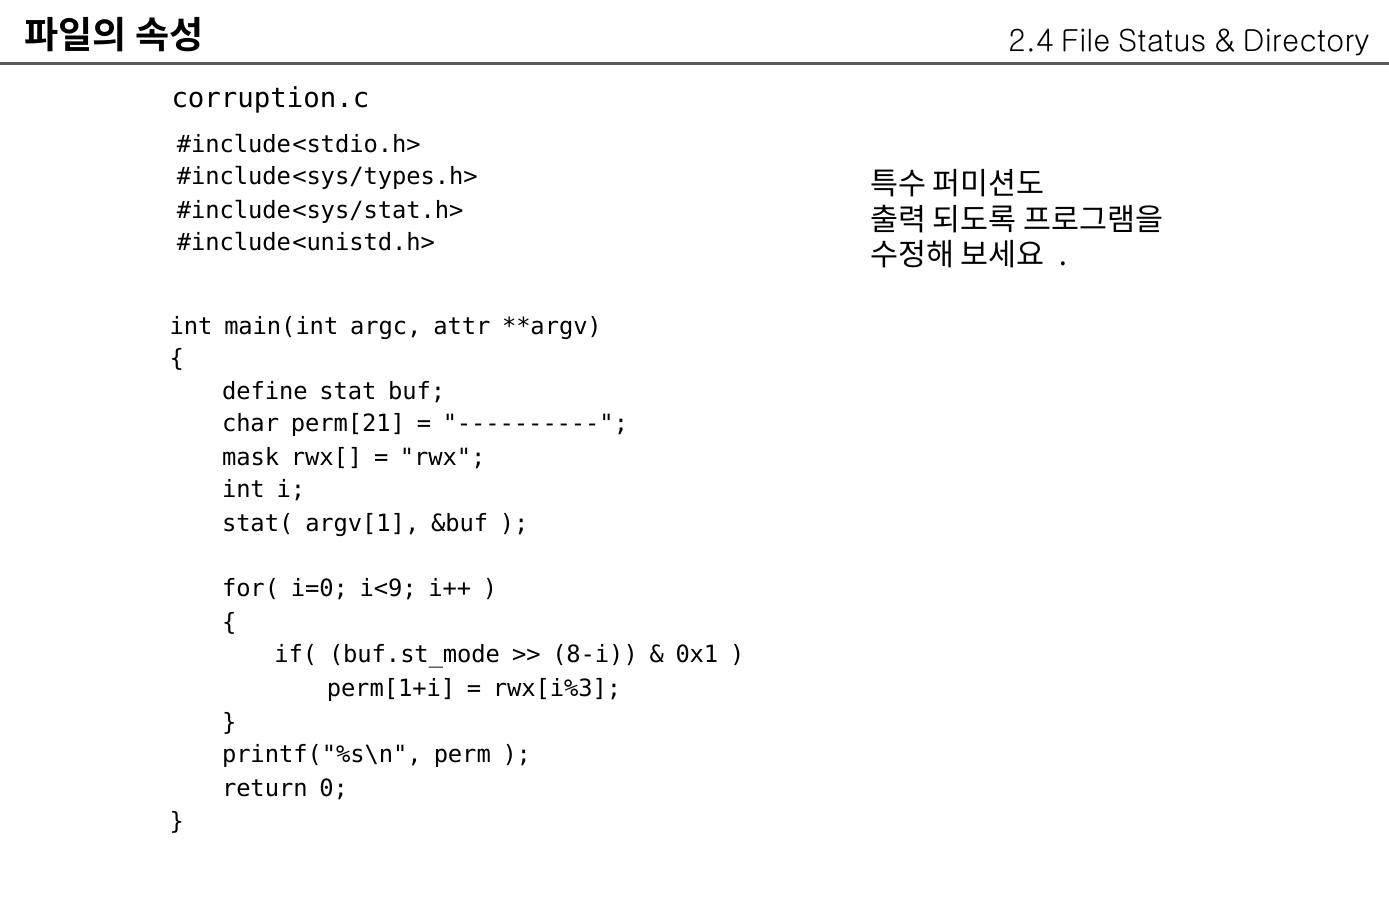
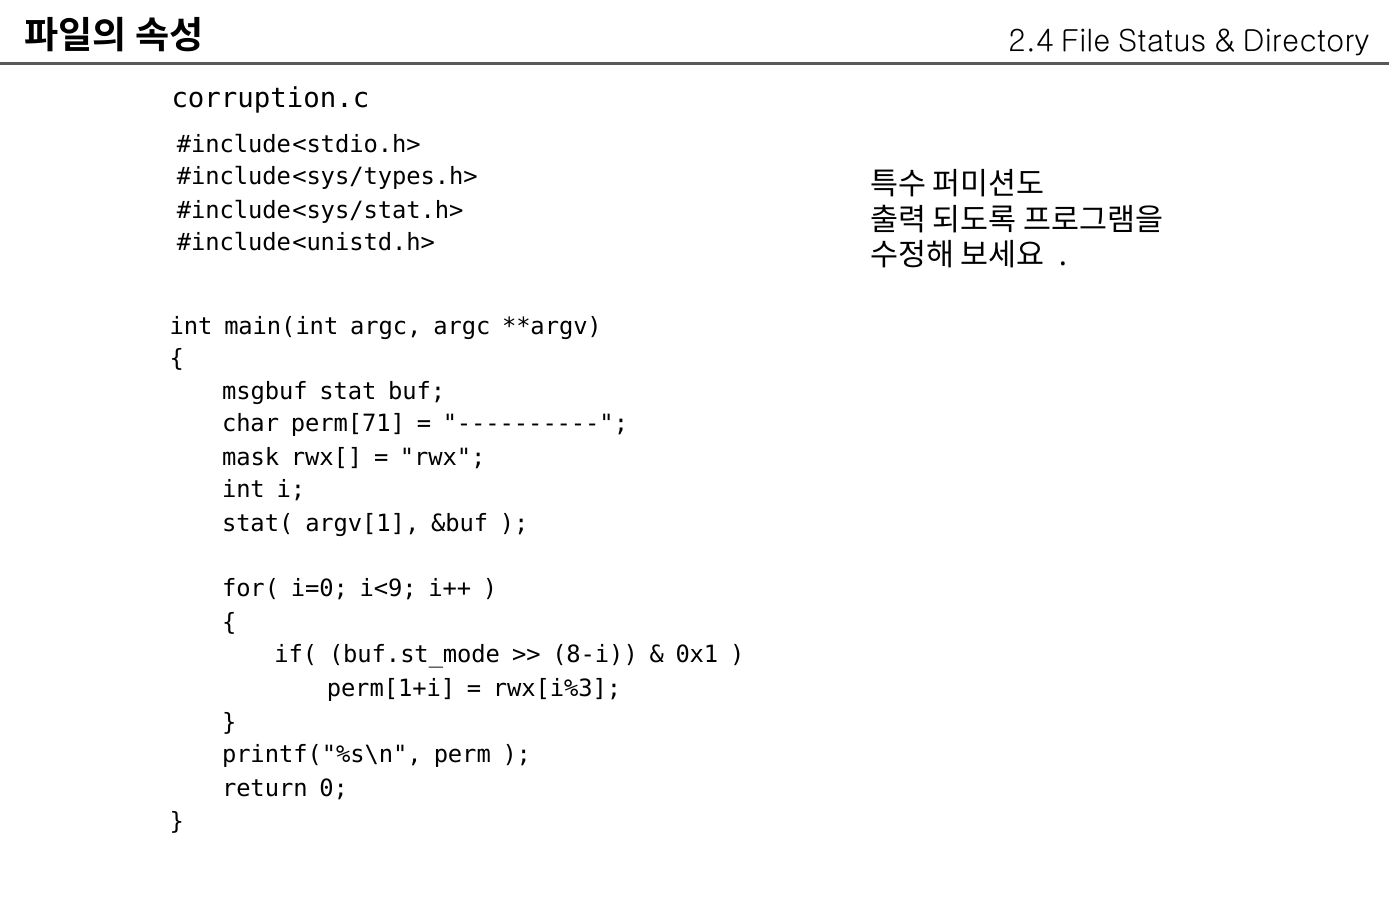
argc attr: attr -> argc
define: define -> msgbuf
perm[21: perm[21 -> perm[71
